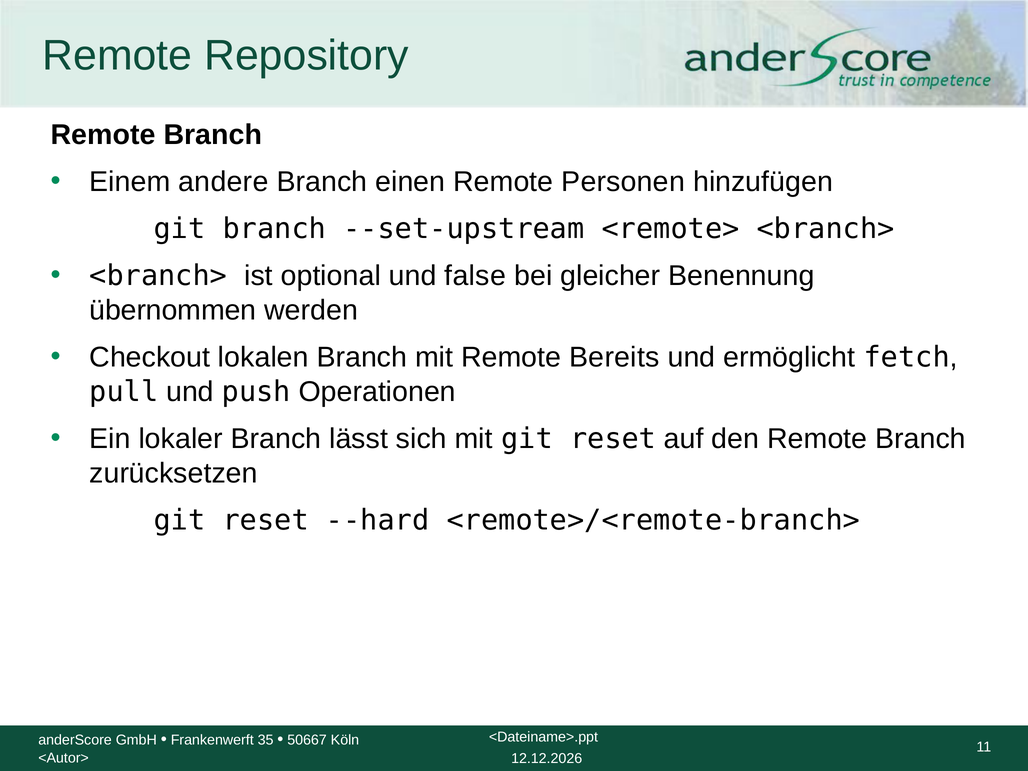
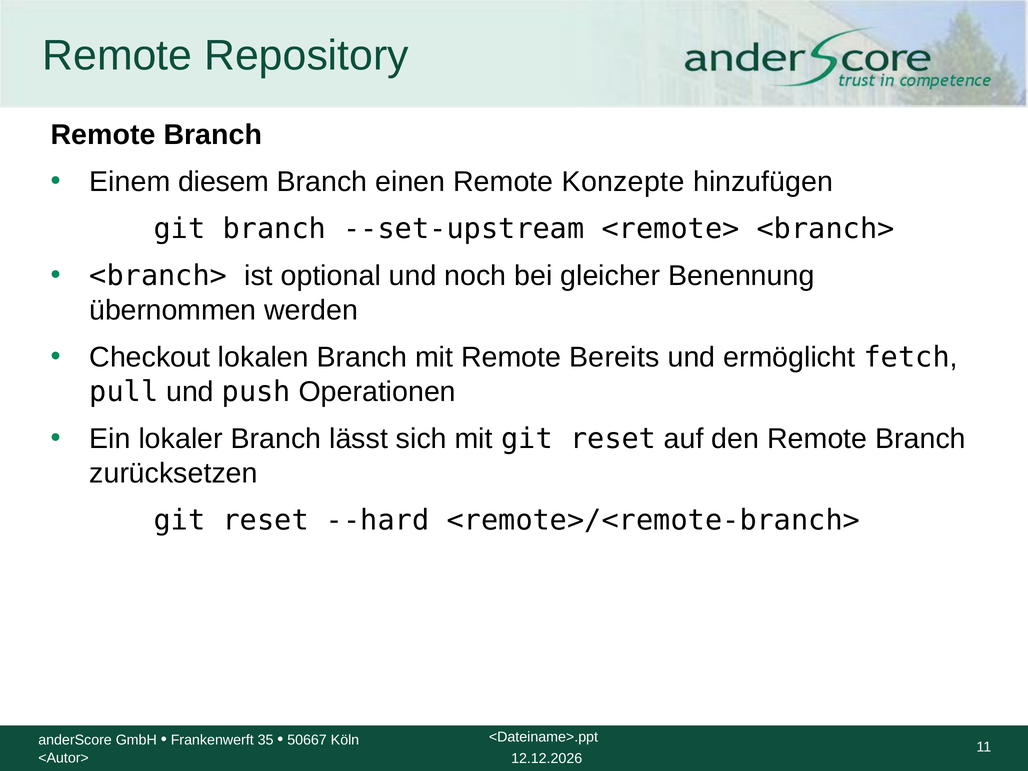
andere: andere -> diesem
Personen: Personen -> Konzepte
false: false -> noch
